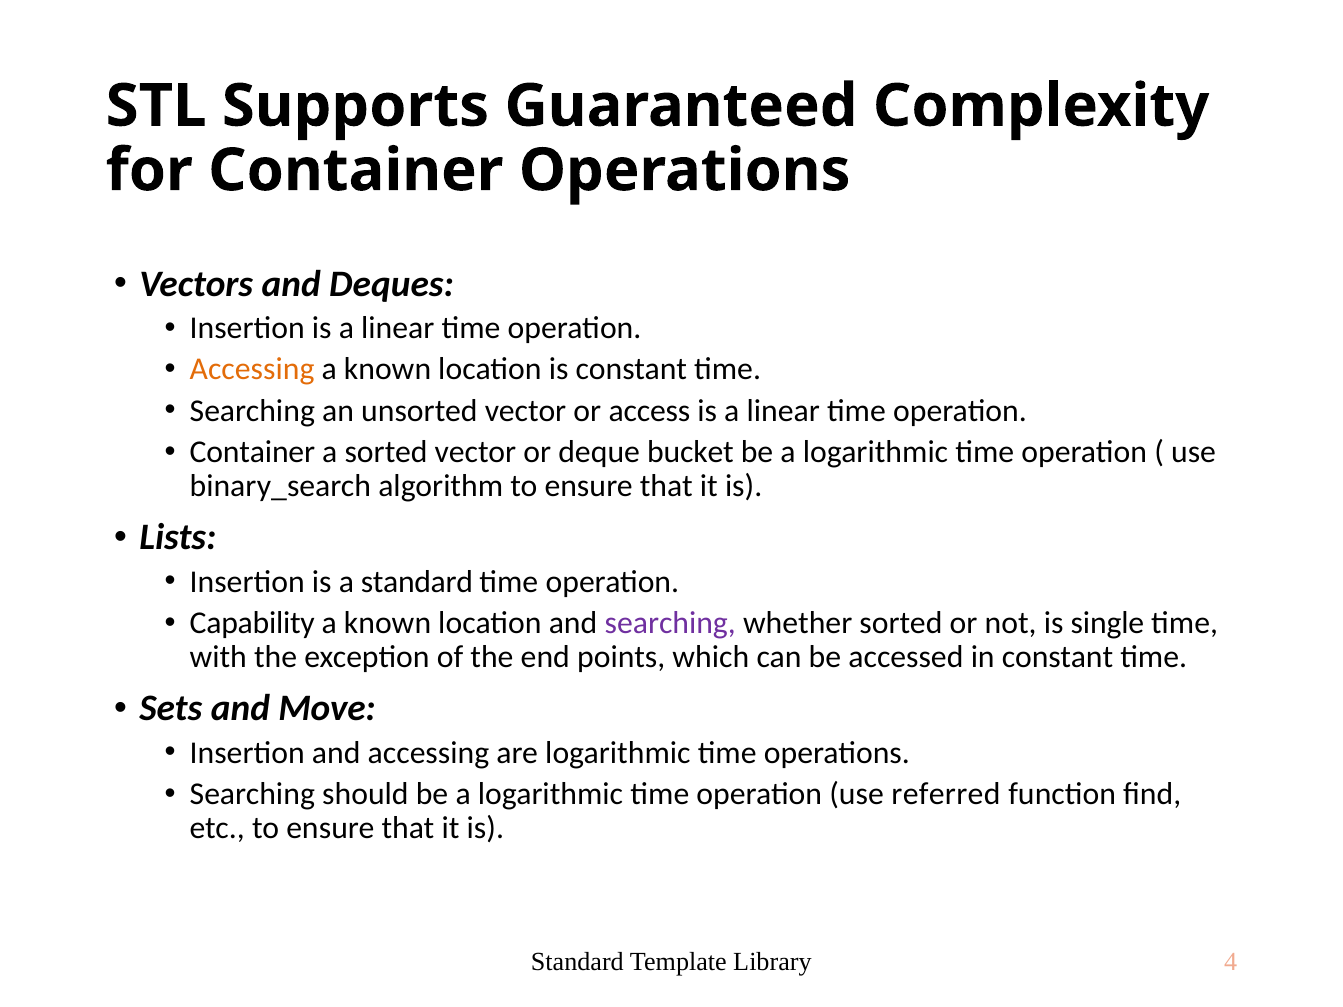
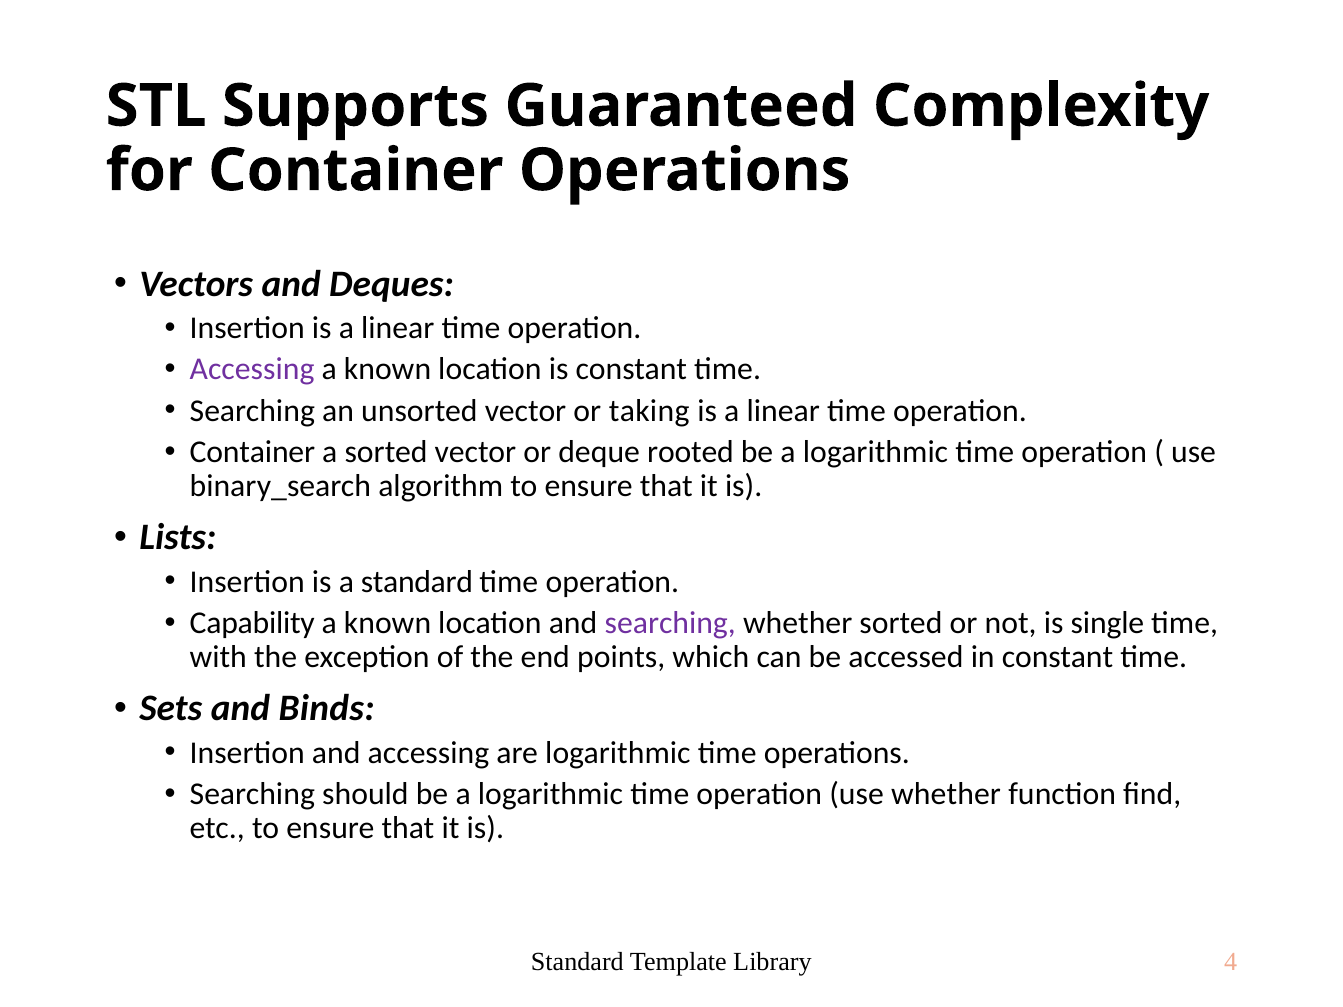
Accessing at (252, 370) colour: orange -> purple
access: access -> taking
bucket: bucket -> rooted
Move: Move -> Binds
use referred: referred -> whether
